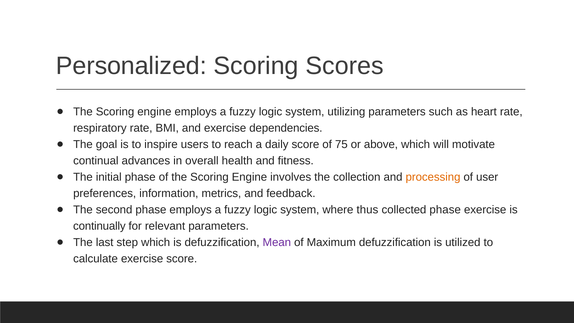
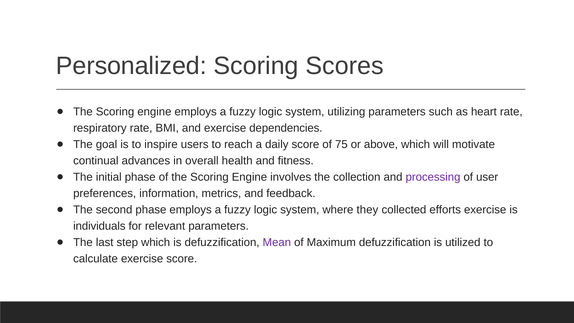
processing colour: orange -> purple
thus: thus -> they
collected phase: phase -> efforts
continually: continually -> individuals
